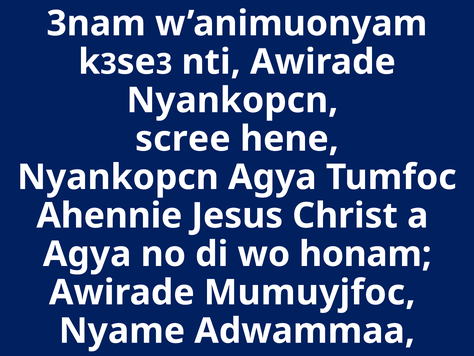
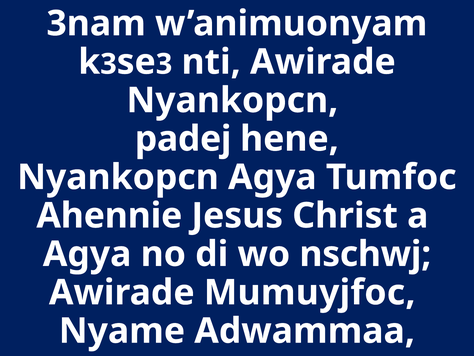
scree: scree -> padej
honam: honam -> nschwj
